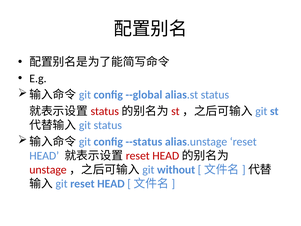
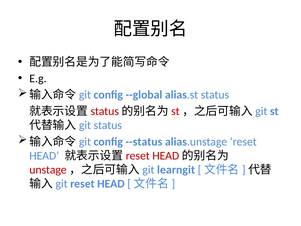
without: without -> learngit
